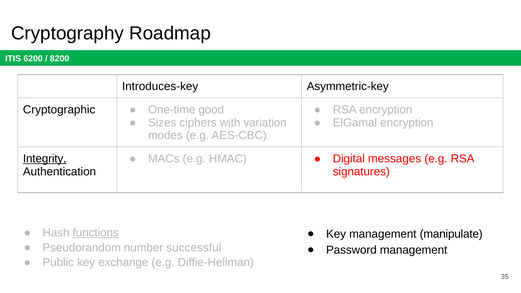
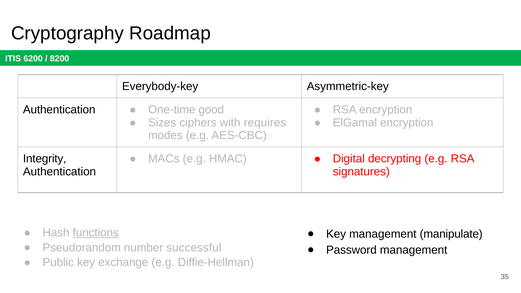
Introduces-key: Introduces-key -> Everybody-key
Cryptographic at (59, 110): Cryptographic -> Authentication
variation: variation -> requires
messages: messages -> decrypting
Integrity underline: present -> none
